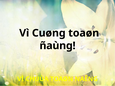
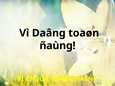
Cuøng: Cuøng -> Daâng
